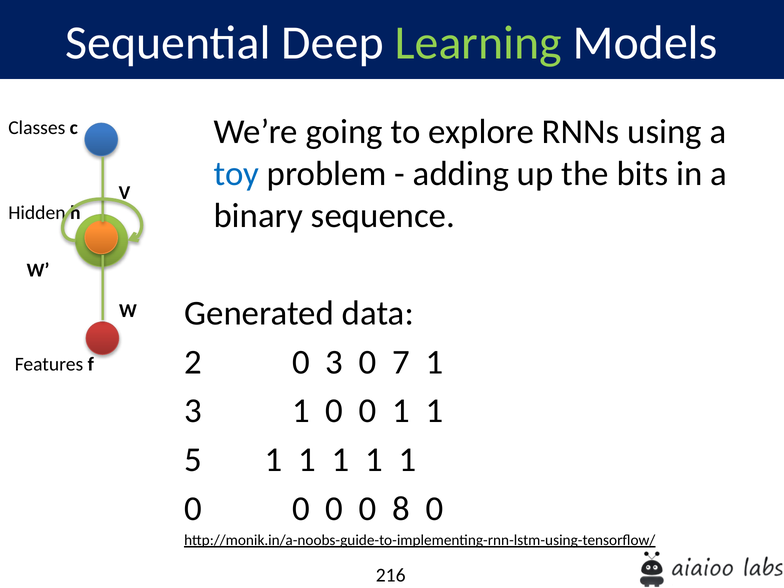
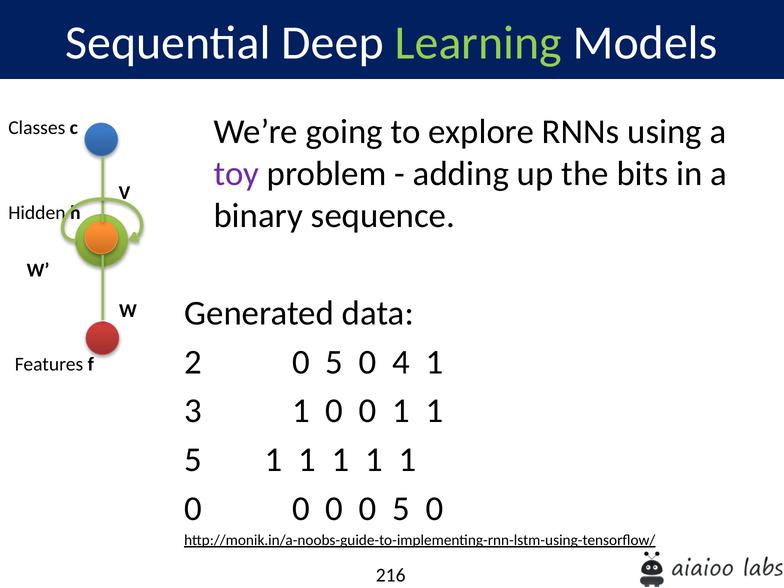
toy colour: blue -> purple
2 0 3: 3 -> 5
7: 7 -> 4
0 0 8: 8 -> 5
